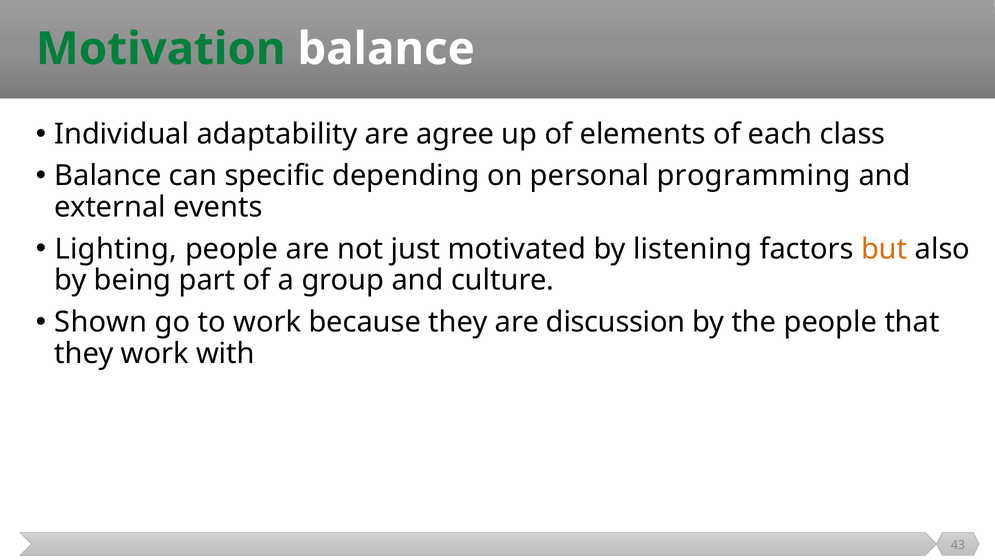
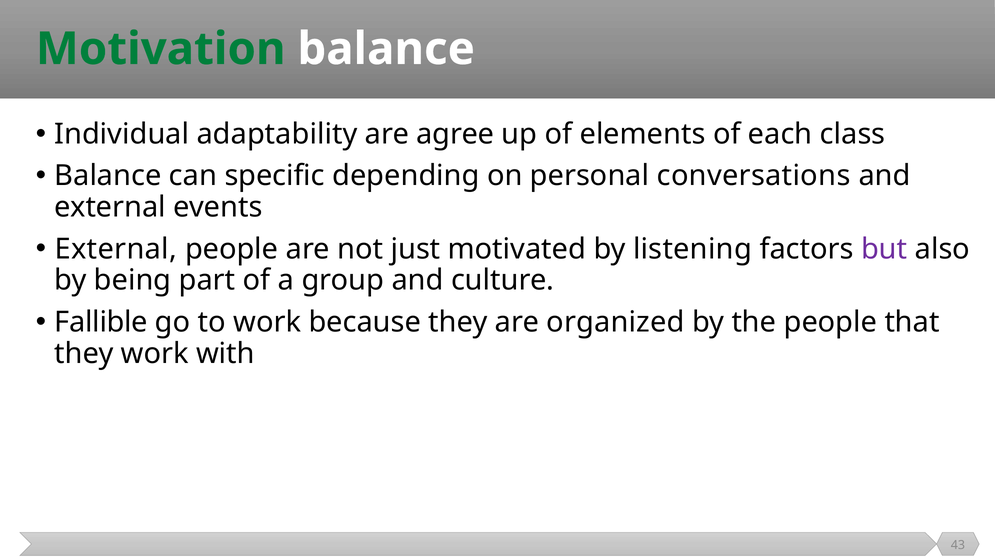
programming: programming -> conversations
Lighting at (116, 249): Lighting -> External
but colour: orange -> purple
Shown: Shown -> Fallible
discussion: discussion -> organized
